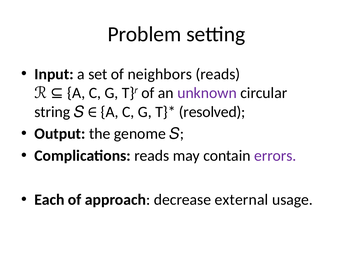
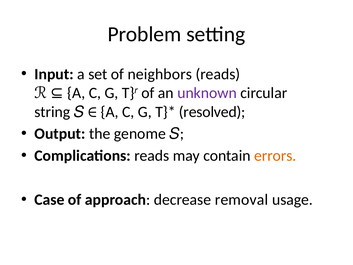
errors colour: purple -> orange
Each: Each -> Case
external: external -> removal
